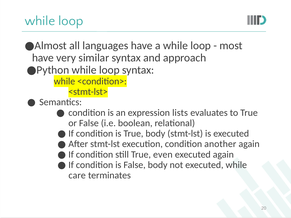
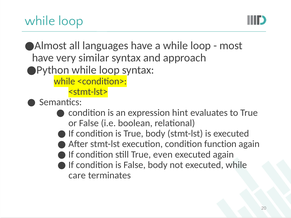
lists: lists -> hint
another: another -> function
